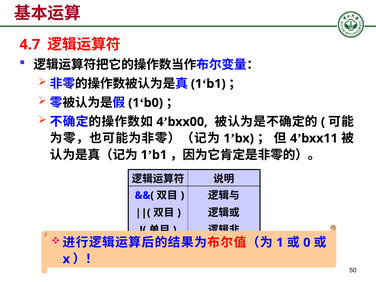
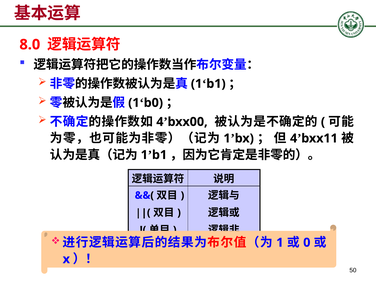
4.7: 4.7 -> 8.0
